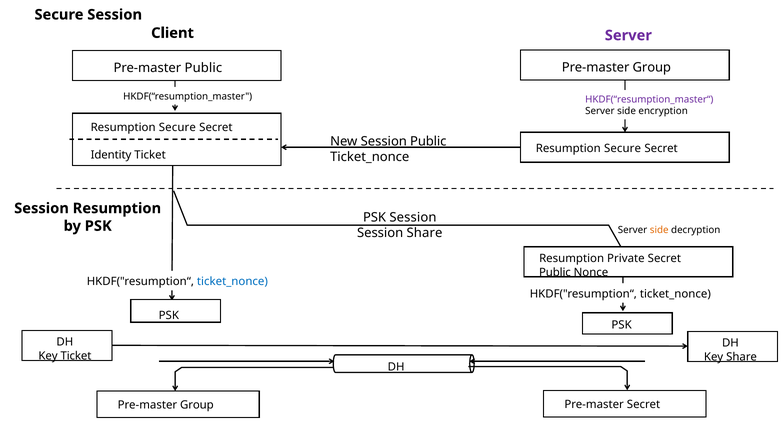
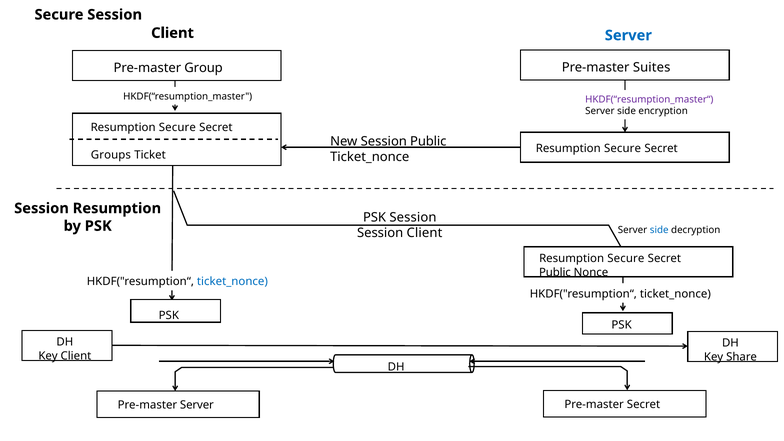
Server at (628, 35) colour: purple -> blue
Group at (652, 68): Group -> Suites
Pre-master Public: Public -> Group
Identity: Identity -> Groups
side at (659, 230) colour: orange -> blue
Session Share: Share -> Client
Private at (626, 259): Private -> Secure
Key Ticket: Ticket -> Client
Group at (197, 405): Group -> Server
